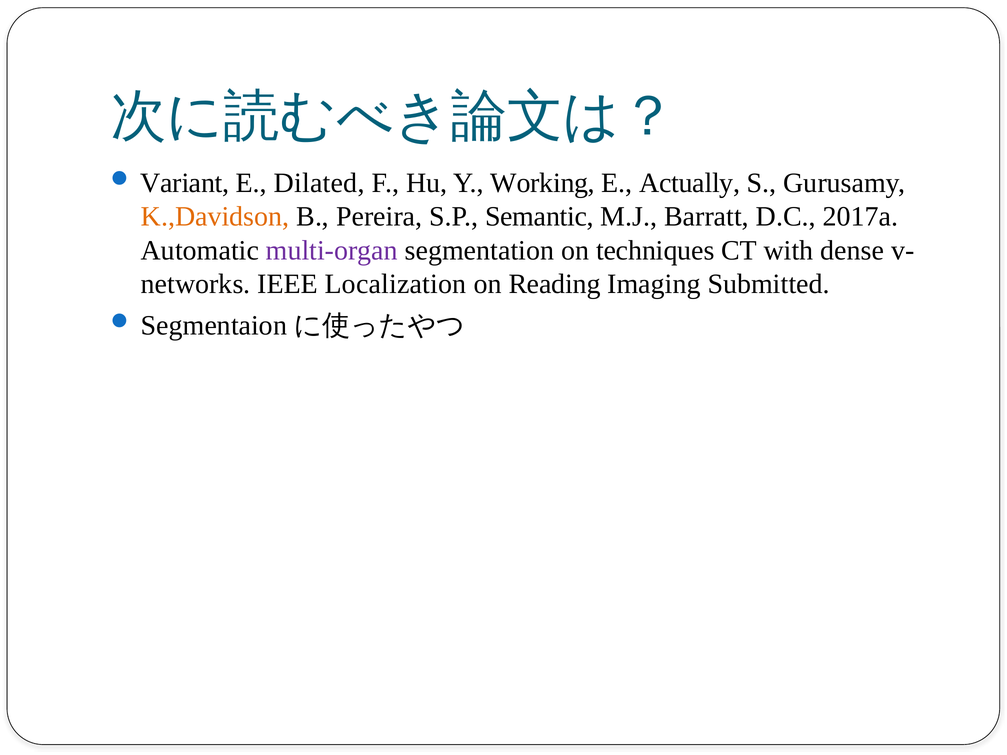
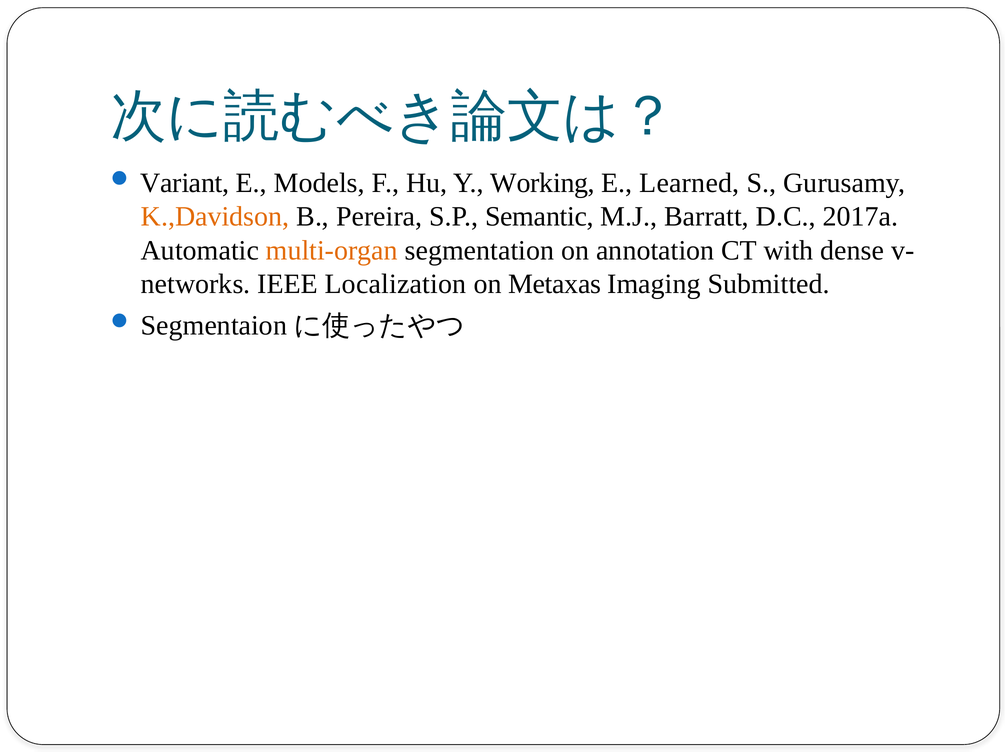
Dilated: Dilated -> Models
Actually: Actually -> Learned
multi-organ colour: purple -> orange
techniques: techniques -> annotation
Reading: Reading -> Metaxas
